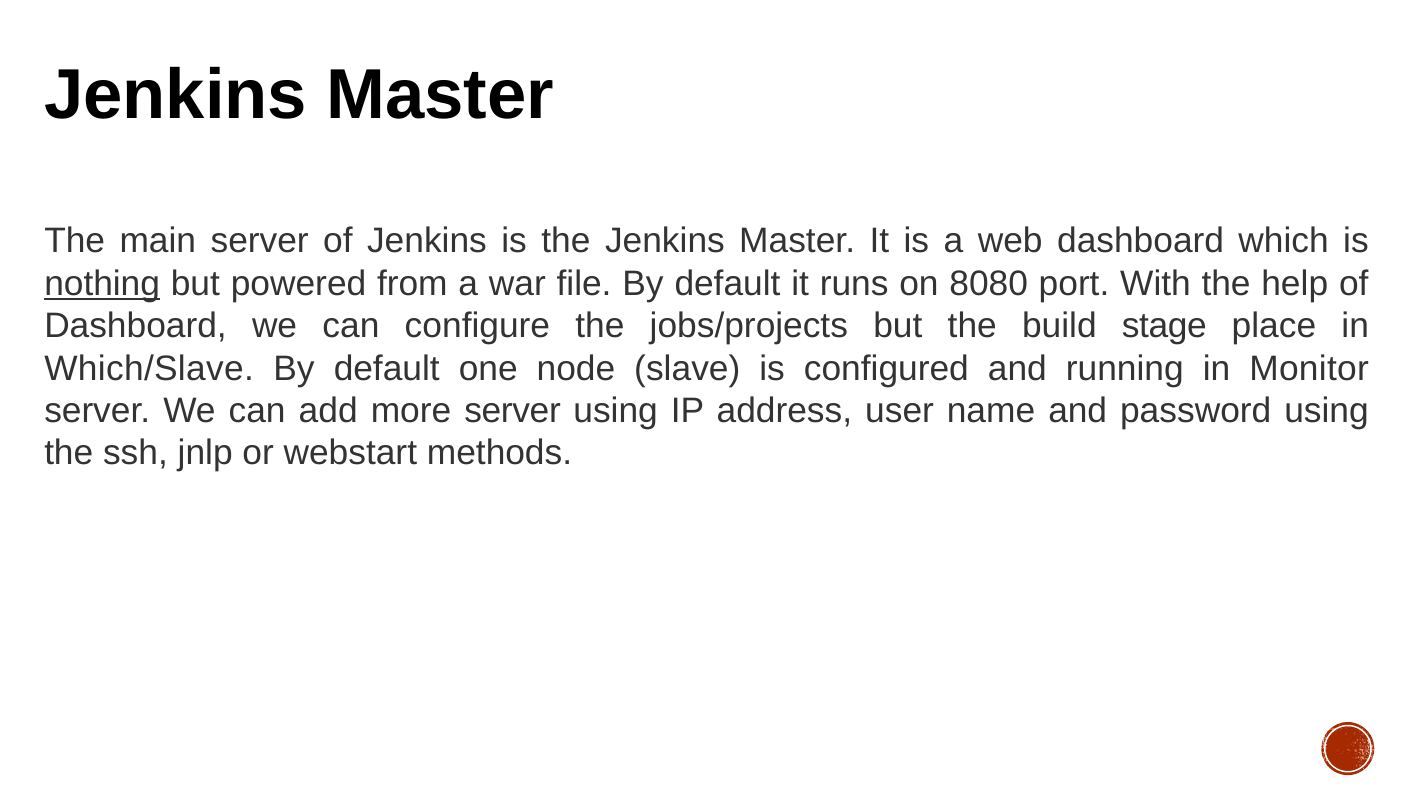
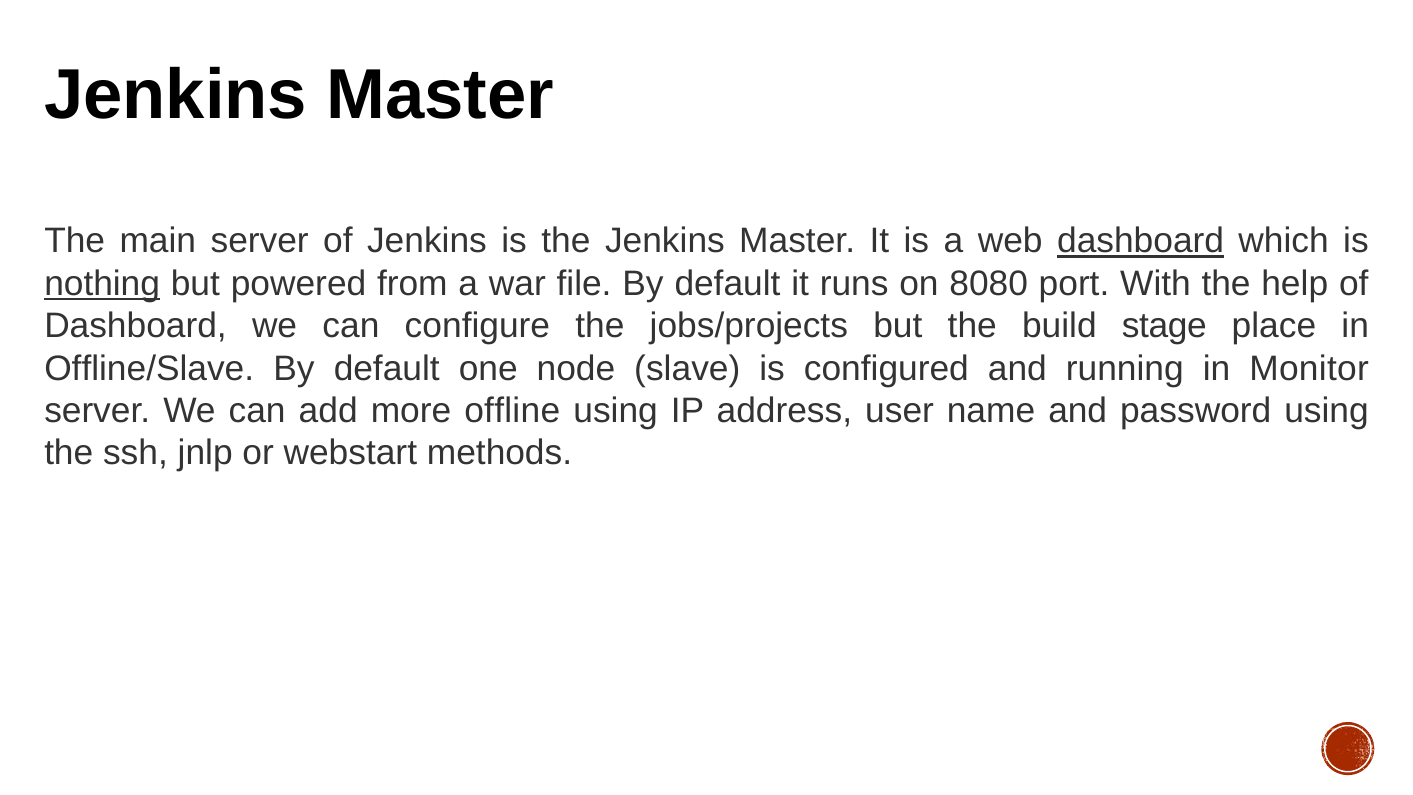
dashboard at (1141, 241) underline: none -> present
Which/Slave: Which/Slave -> Offline/Slave
more server: server -> offline
